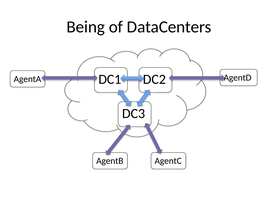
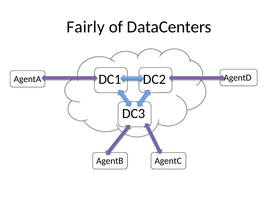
Being: Being -> Fairly
